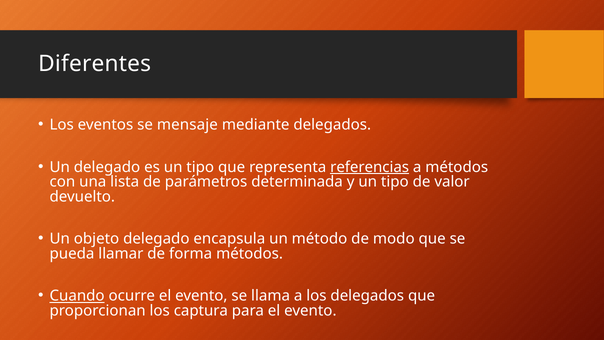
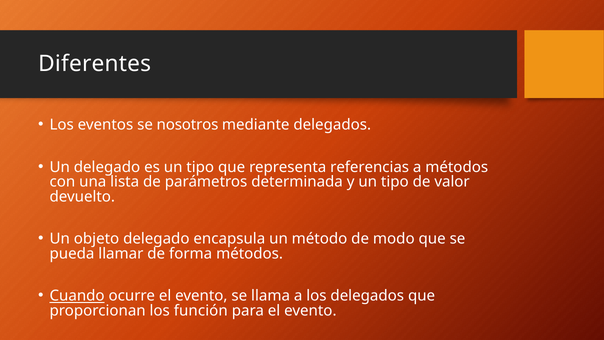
mensaje: mensaje -> nosotros
referencias underline: present -> none
captura: captura -> función
